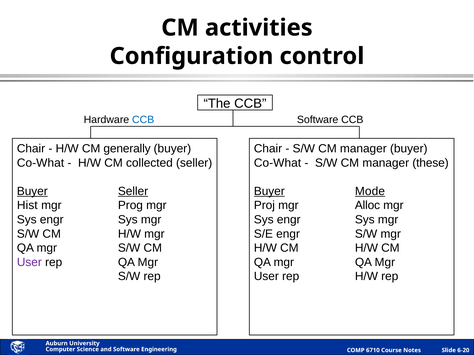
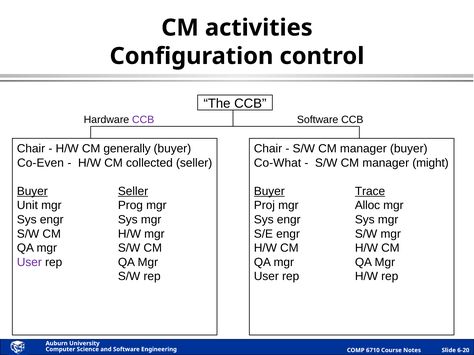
CCB at (143, 120) colour: blue -> purple
Co-What at (41, 163): Co-What -> Co-Even
these: these -> might
Mode: Mode -> Trace
Hist: Hist -> Unit
